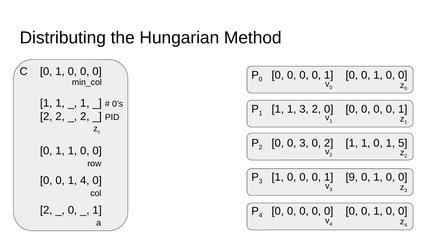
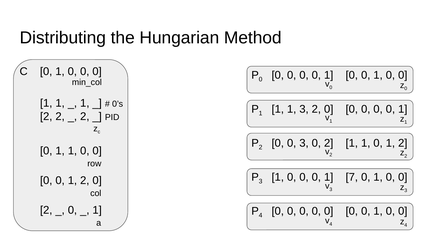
1 0 1 5: 5 -> 2
9: 9 -> 7
0 0 1 4: 4 -> 2
